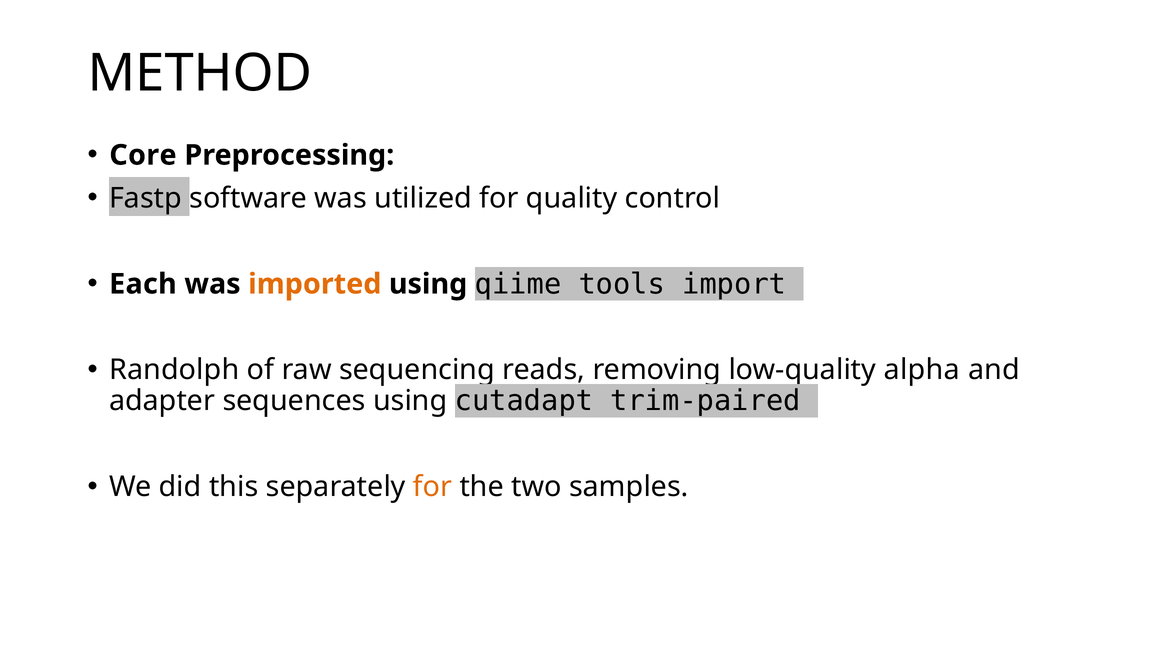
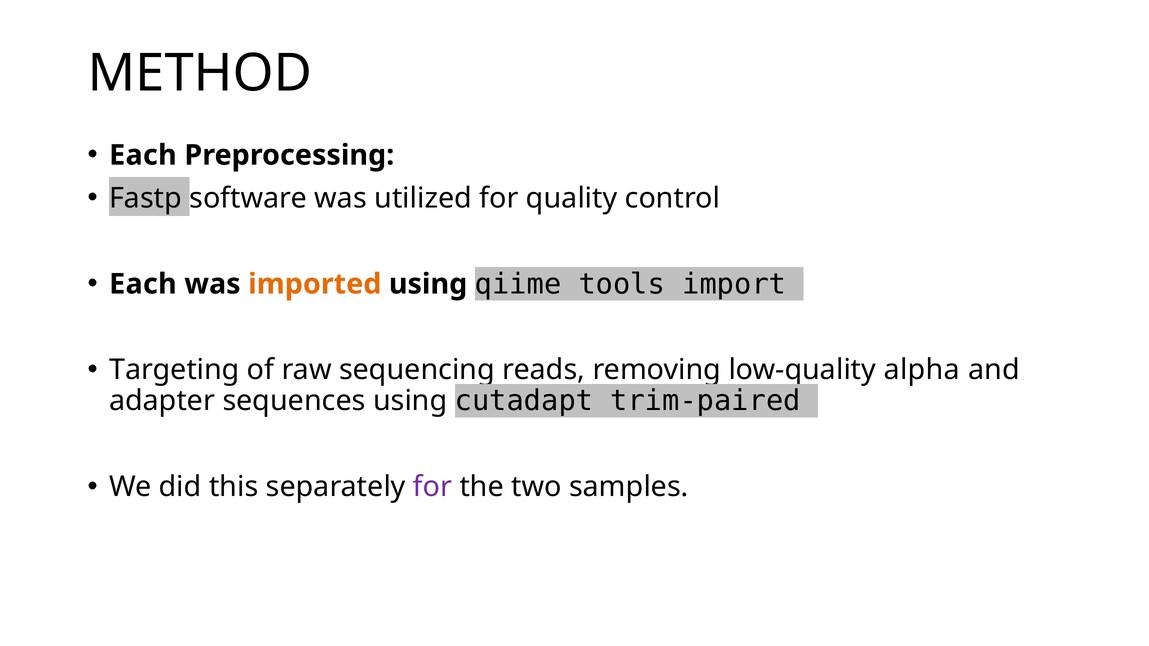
Core at (143, 155): Core -> Each
Randolph: Randolph -> Targeting
for at (433, 487) colour: orange -> purple
